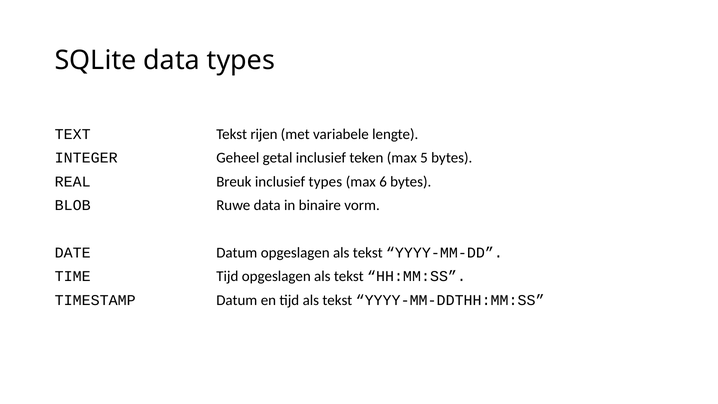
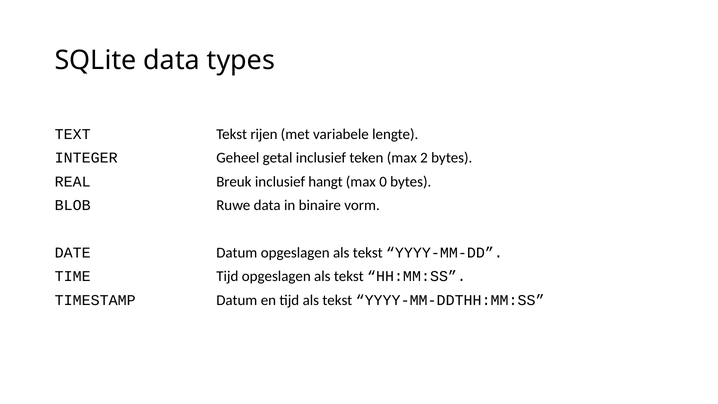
5: 5 -> 2
inclusief types: types -> hangt
6: 6 -> 0
